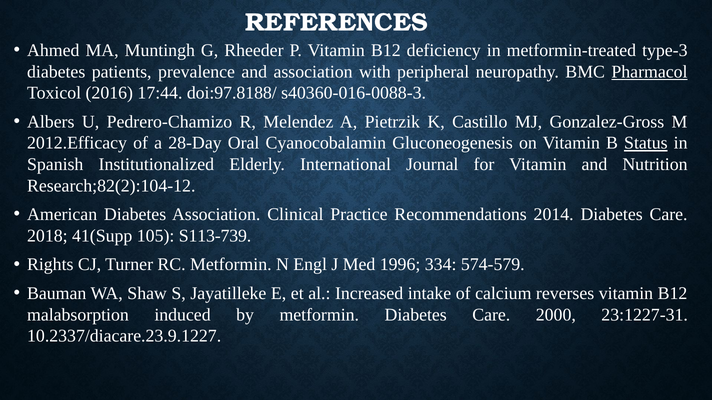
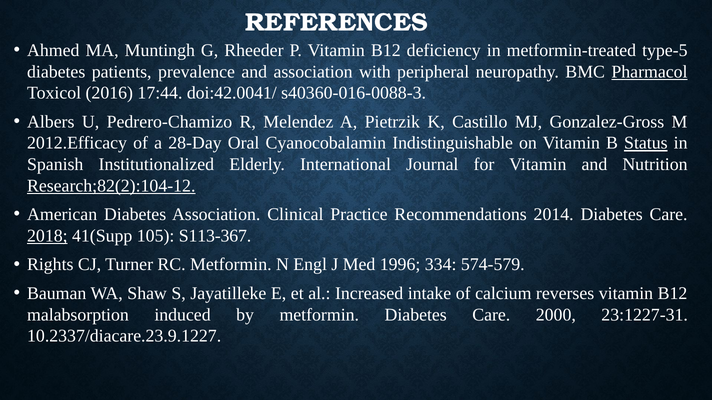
type-3: type-3 -> type-5
doi:97.8188/: doi:97.8188/ -> doi:42.0041/
Gluconeogenesis: Gluconeogenesis -> Indistinguishable
Research;82(2):104-12 underline: none -> present
2018 underline: none -> present
S113-739: S113-739 -> S113-367
